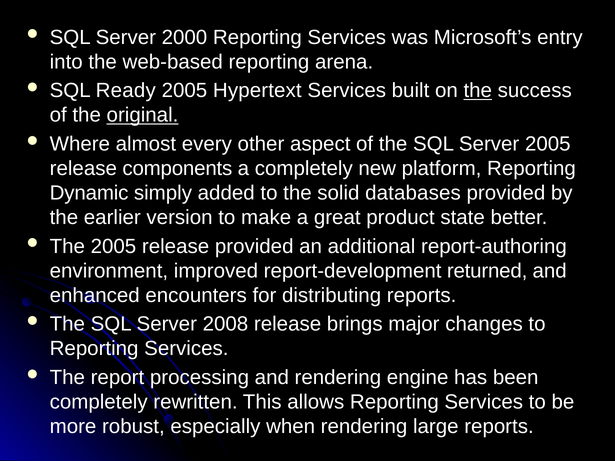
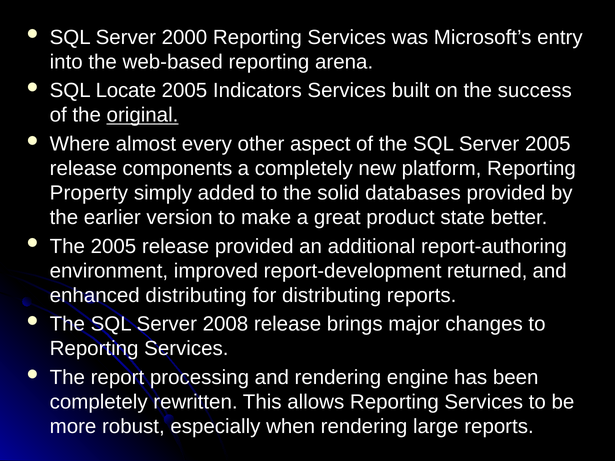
Ready: Ready -> Locate
Hypertext: Hypertext -> Indicators
the at (478, 91) underline: present -> none
Dynamic: Dynamic -> Property
enhanced encounters: encounters -> distributing
